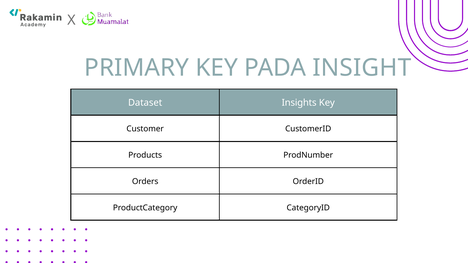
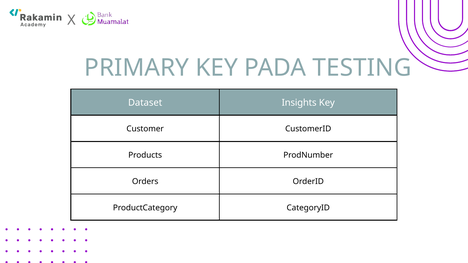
INSIGHT: INSIGHT -> TESTING
